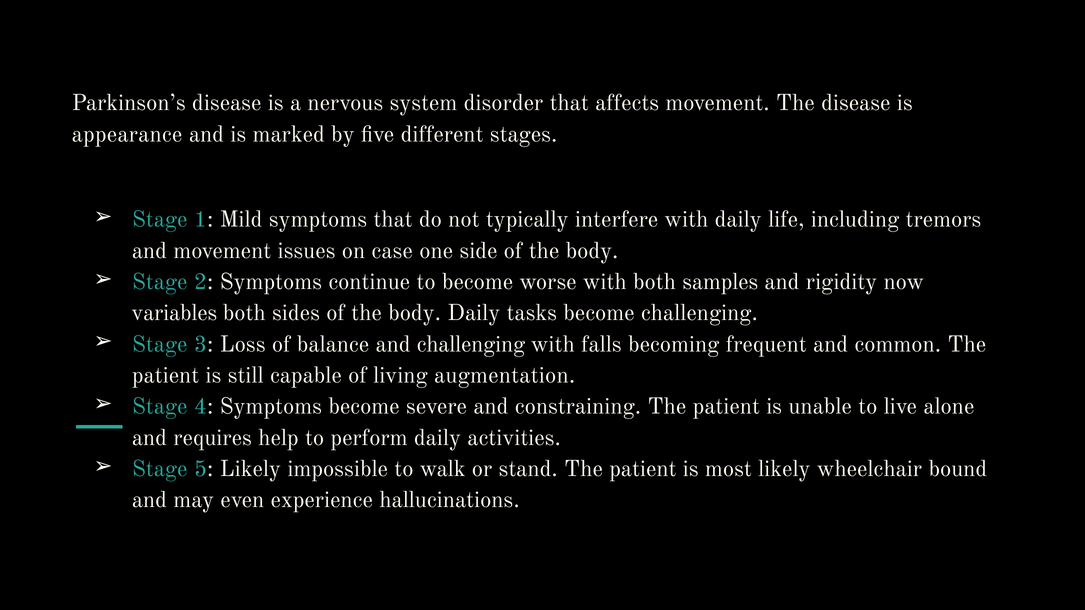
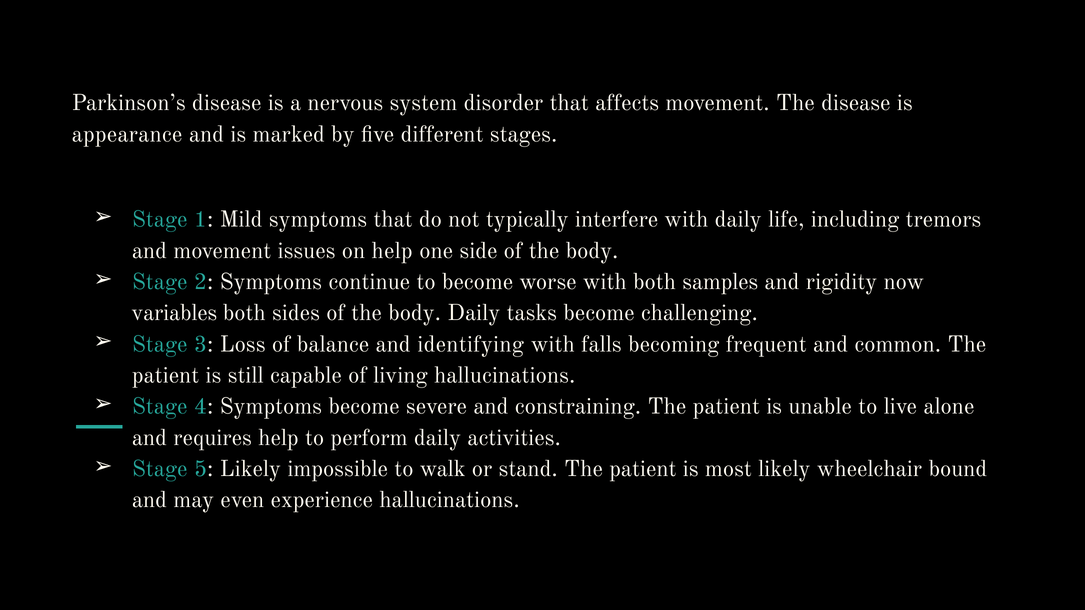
on case: case -> help
and challenging: challenging -> identifying
living augmentation: augmentation -> hallucinations
